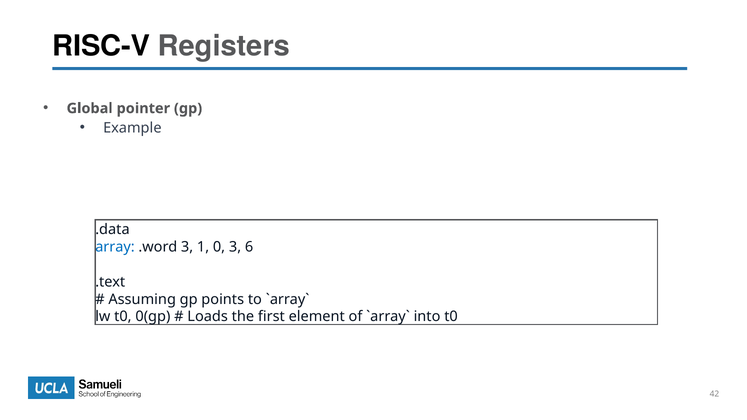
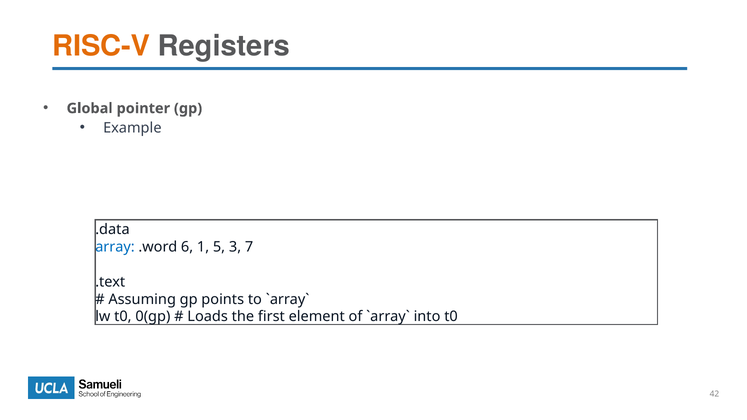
RISC-V colour: black -> orange
.word 3: 3 -> 6
0: 0 -> 5
6: 6 -> 7
